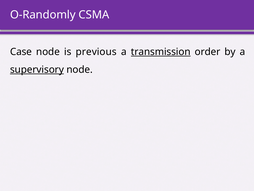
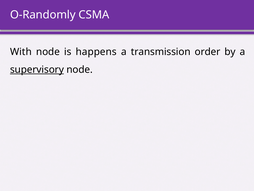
Case: Case -> With
previous: previous -> happens
transmission underline: present -> none
